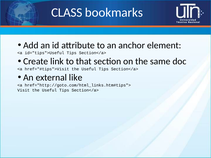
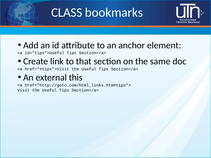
like: like -> this
